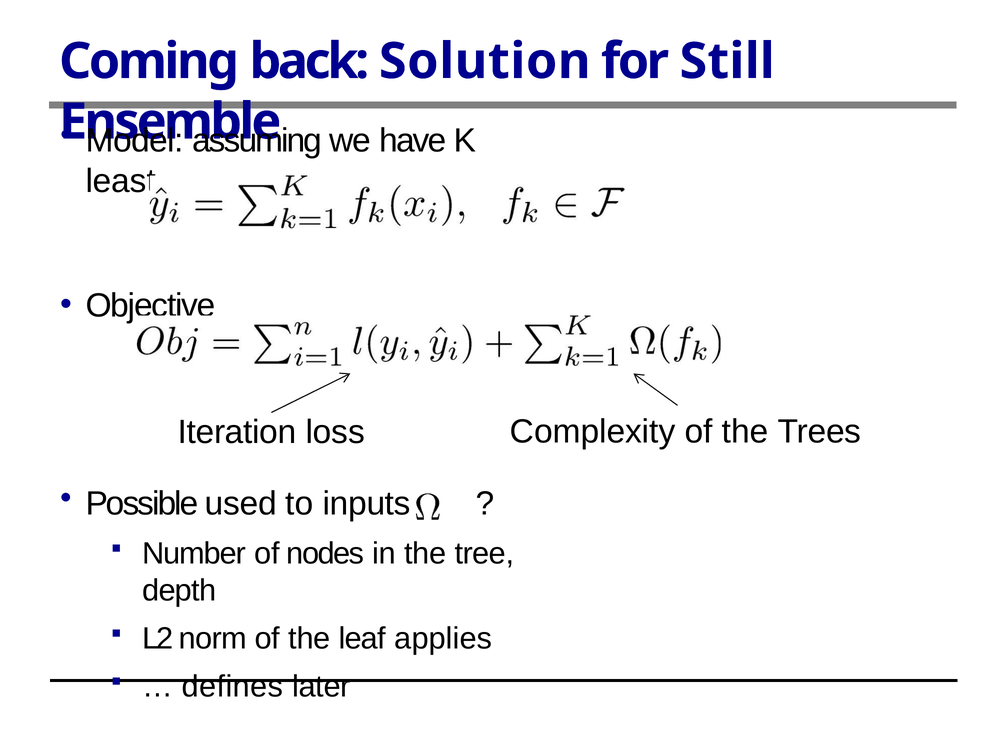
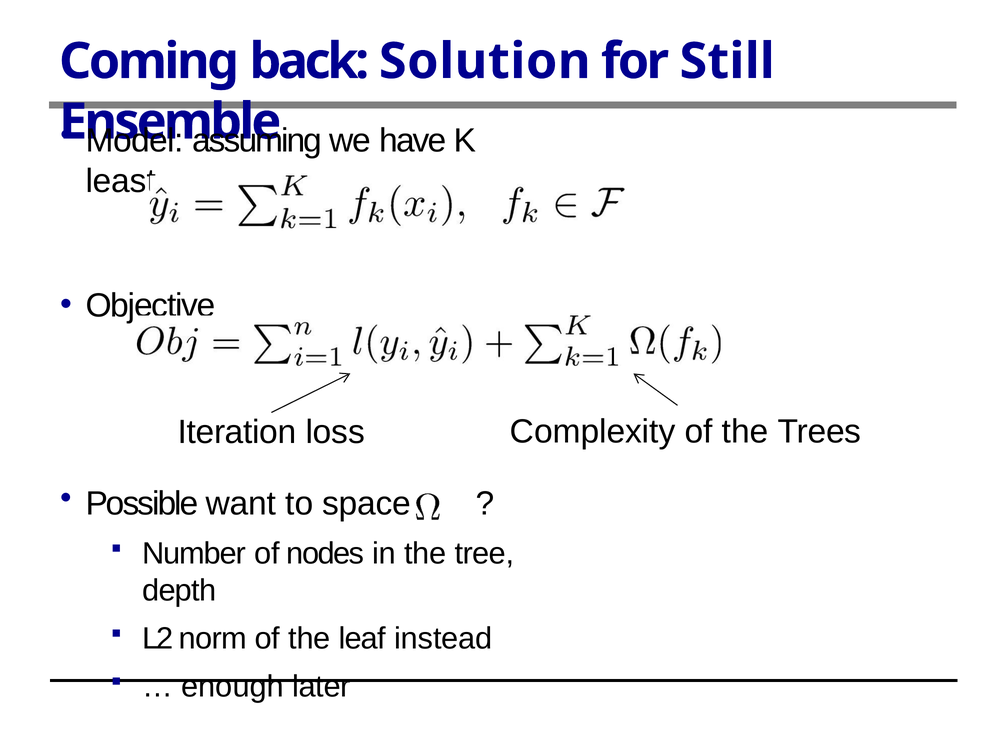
used: used -> want
inputs: inputs -> space
applies: applies -> instead
defines: defines -> enough
